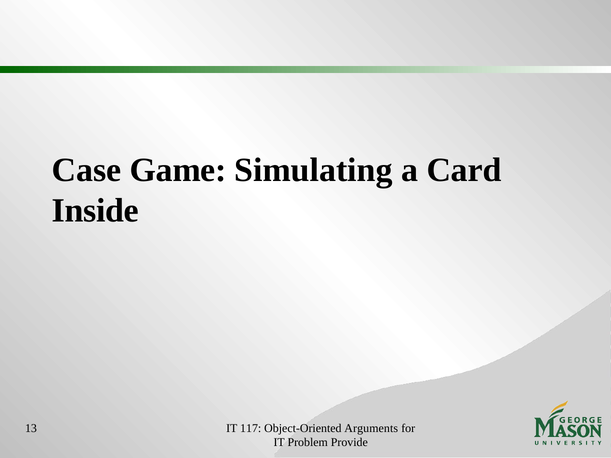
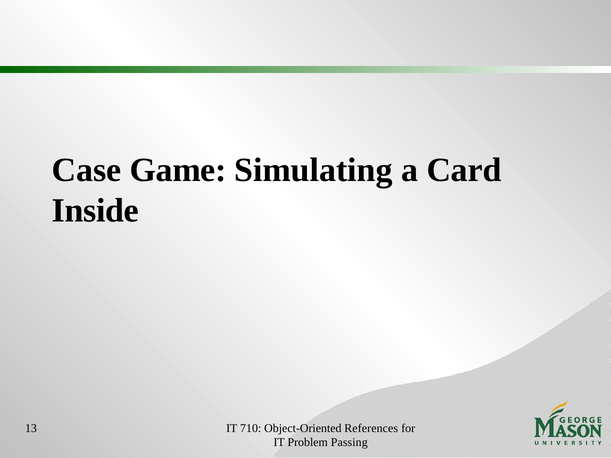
117: 117 -> 710
Arguments: Arguments -> References
Provide: Provide -> Passing
